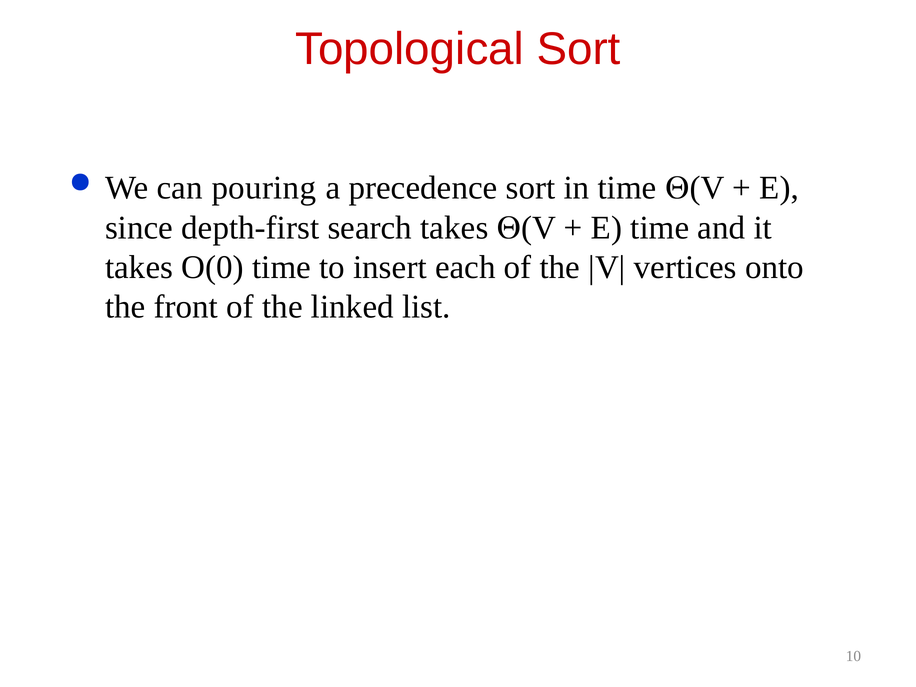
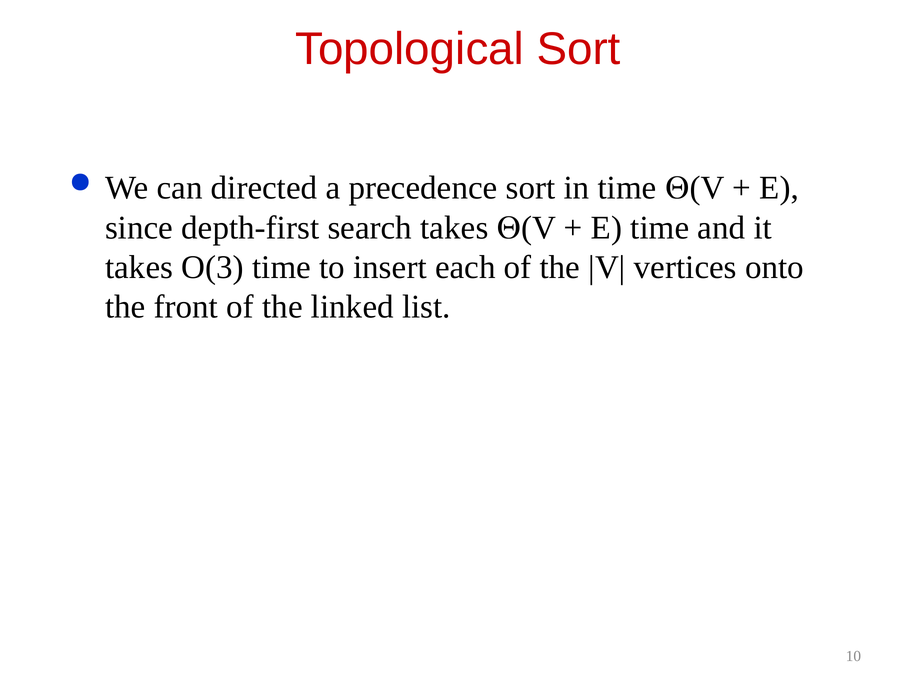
pouring: pouring -> directed
O(0: O(0 -> O(3
